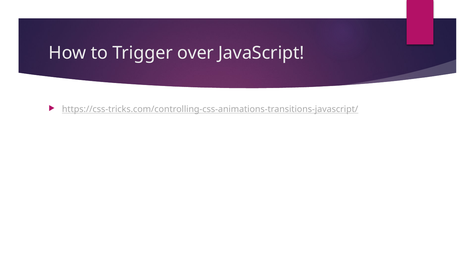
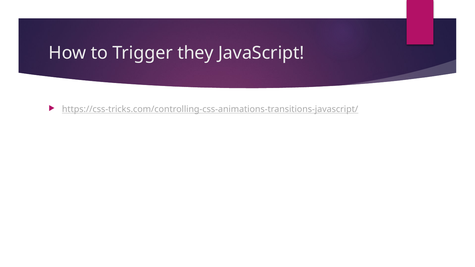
over: over -> they
